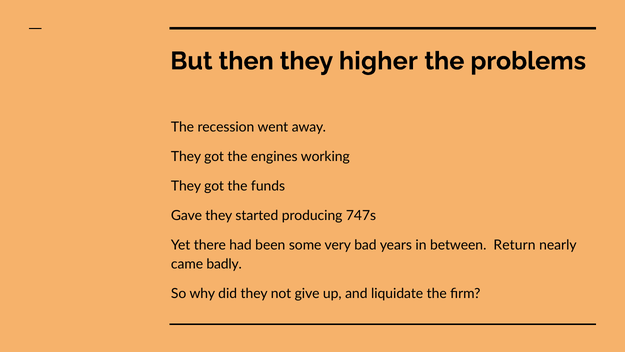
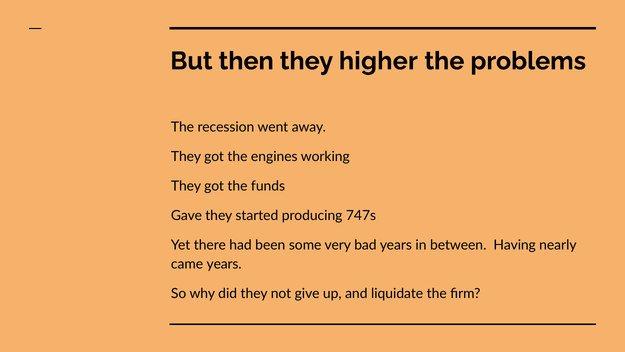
Return: Return -> Having
came badly: badly -> years
